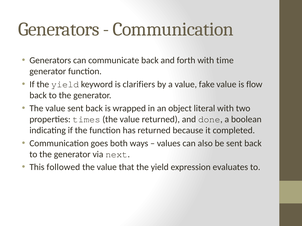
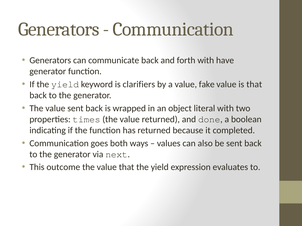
time: time -> have
is flow: flow -> that
followed: followed -> outcome
